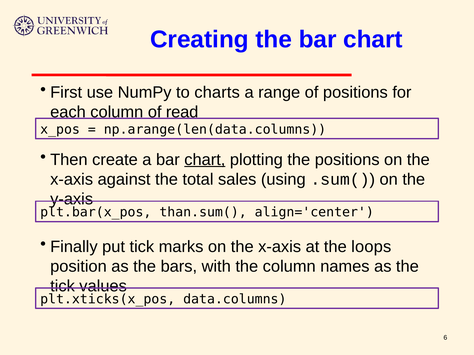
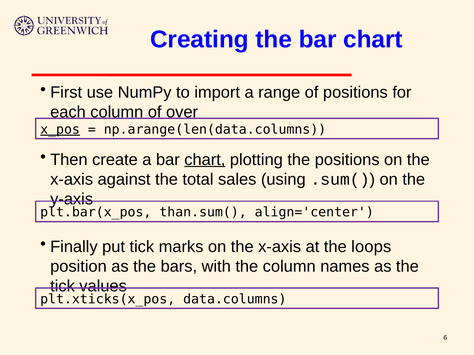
charts: charts -> import
read: read -> over
x_pos underline: none -> present
